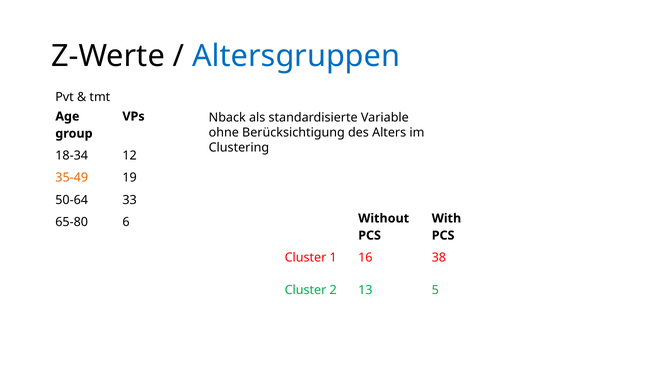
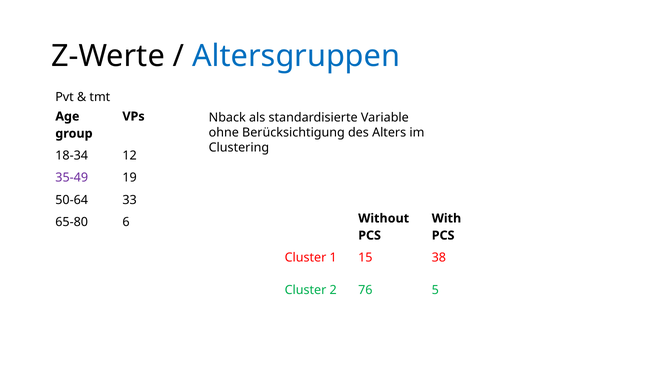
35-49 colour: orange -> purple
16: 16 -> 15
13: 13 -> 76
